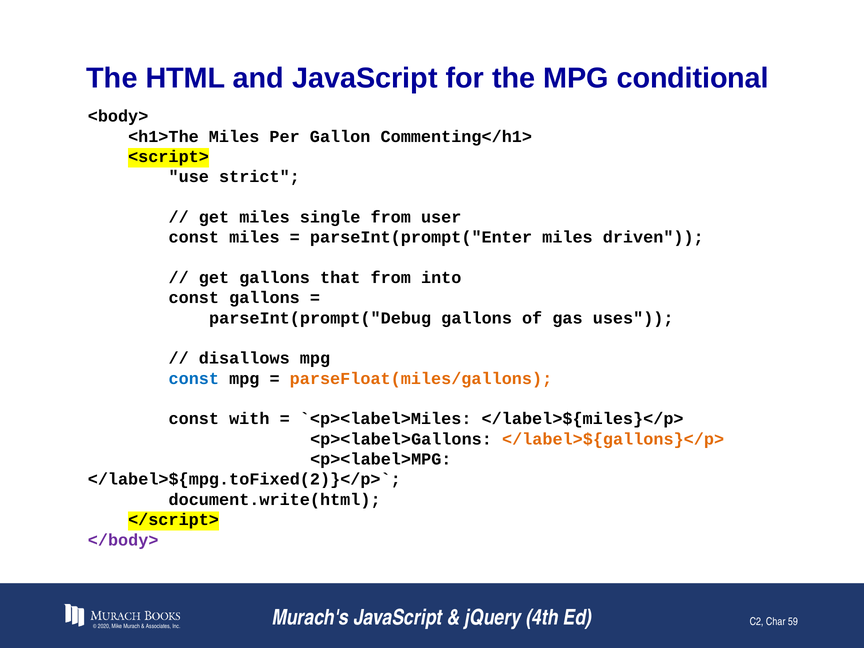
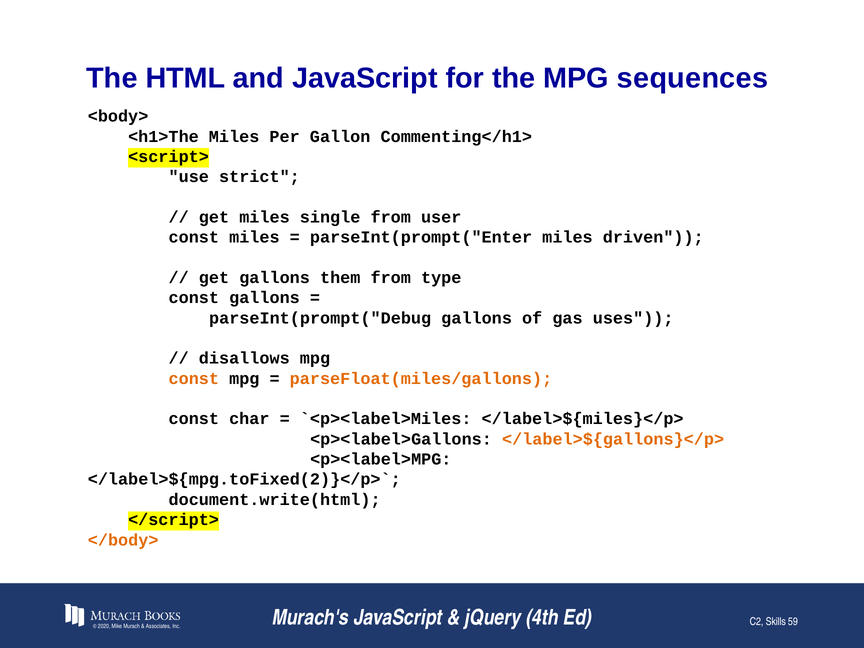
conditional: conditional -> sequences
that: that -> them
into: into -> type
const at (194, 379) colour: blue -> orange
with: with -> char
</body> colour: purple -> orange
Char: Char -> Skills
